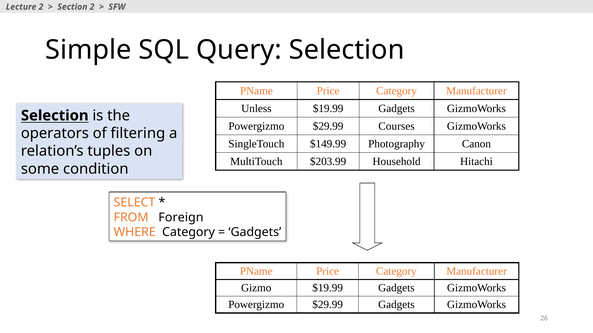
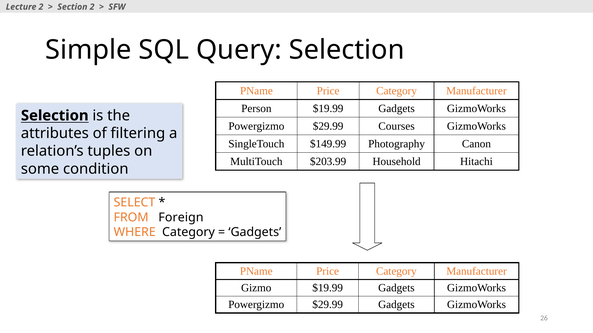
Unless: Unless -> Person
operators: operators -> attributes
